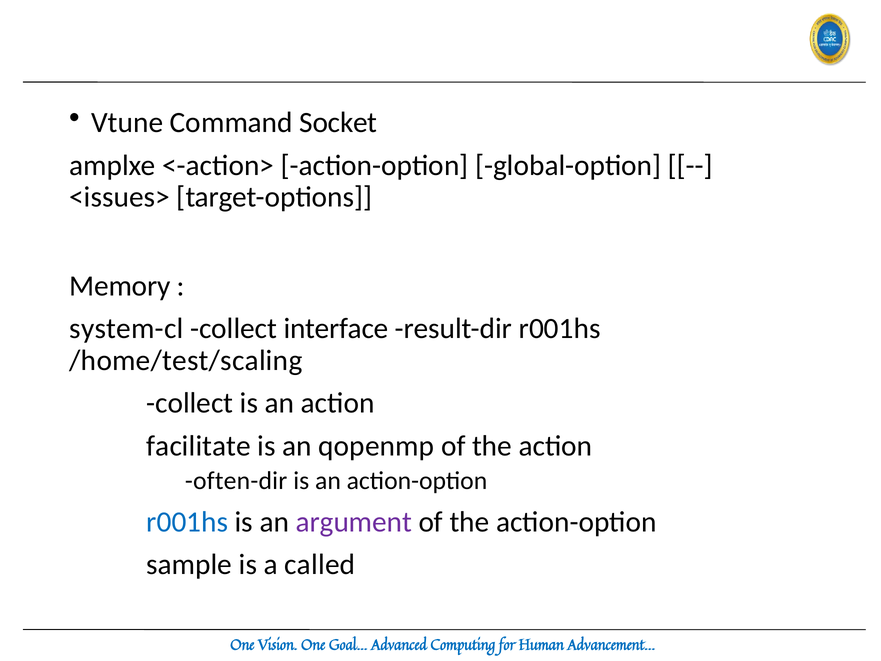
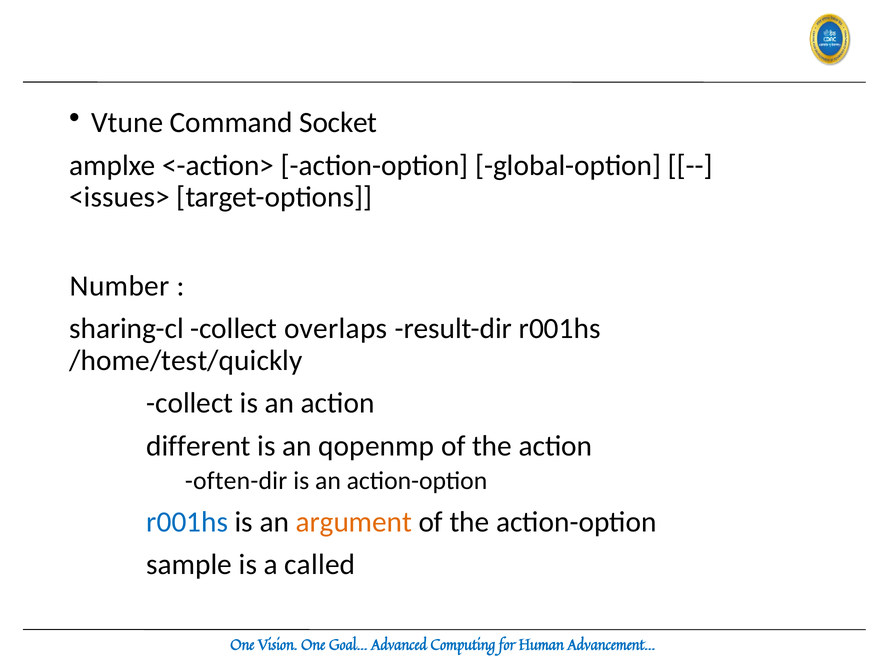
Memory: Memory -> Number
system-cl: system-cl -> sharing-cl
interface: interface -> overlaps
/home/test/scaling: /home/test/scaling -> /home/test/quickly
facilitate: facilitate -> different
argument colour: purple -> orange
